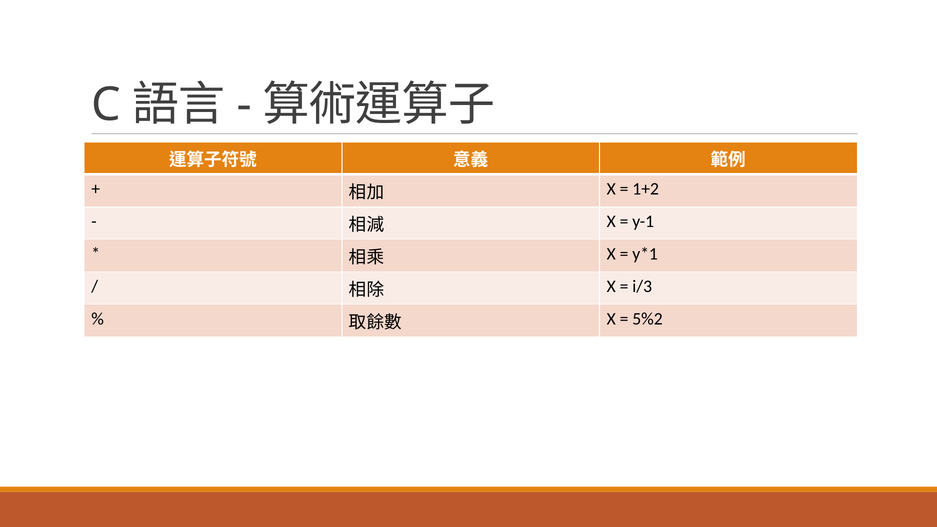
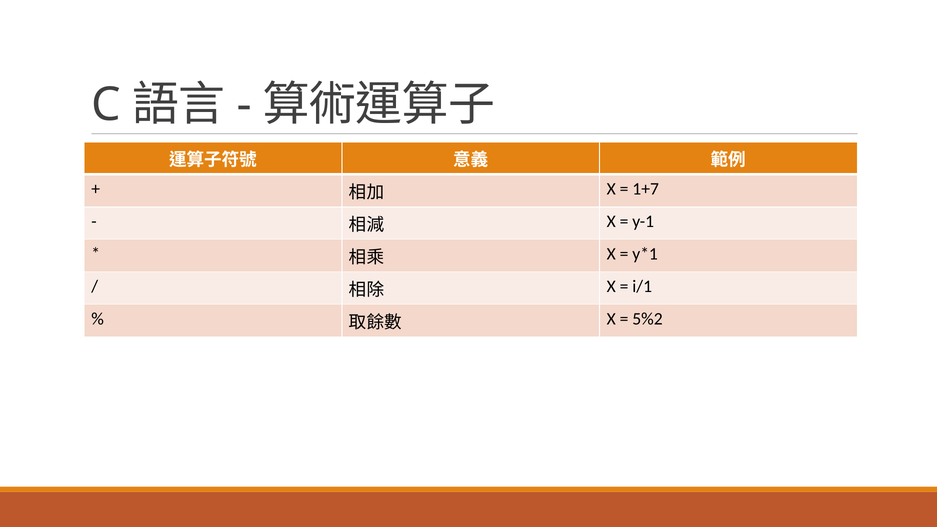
1+2: 1+2 -> 1+7
i/3: i/3 -> i/1
